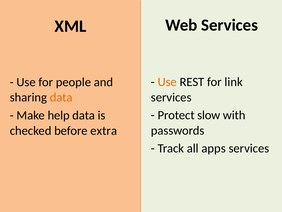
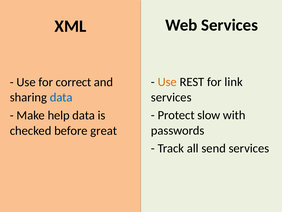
people: people -> correct
data at (61, 97) colour: orange -> blue
extra: extra -> great
apps: apps -> send
